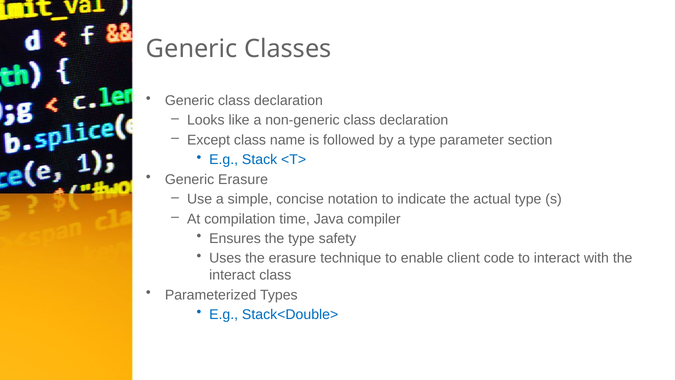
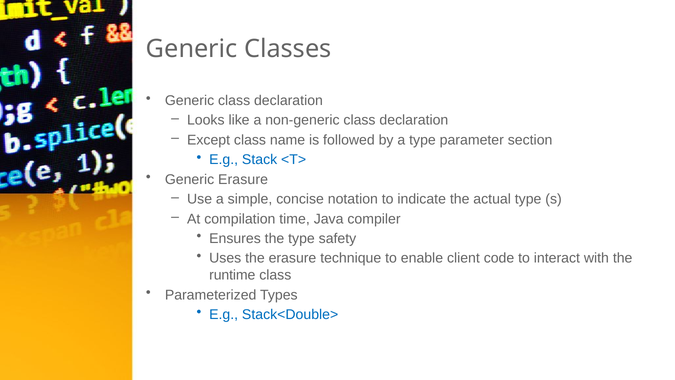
interact at (232, 275): interact -> runtime
